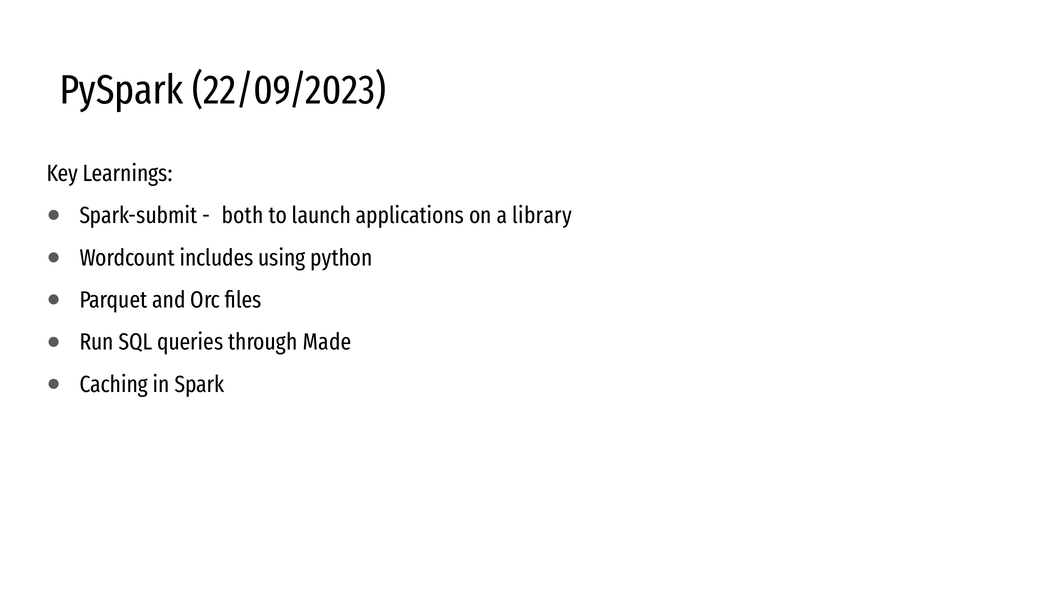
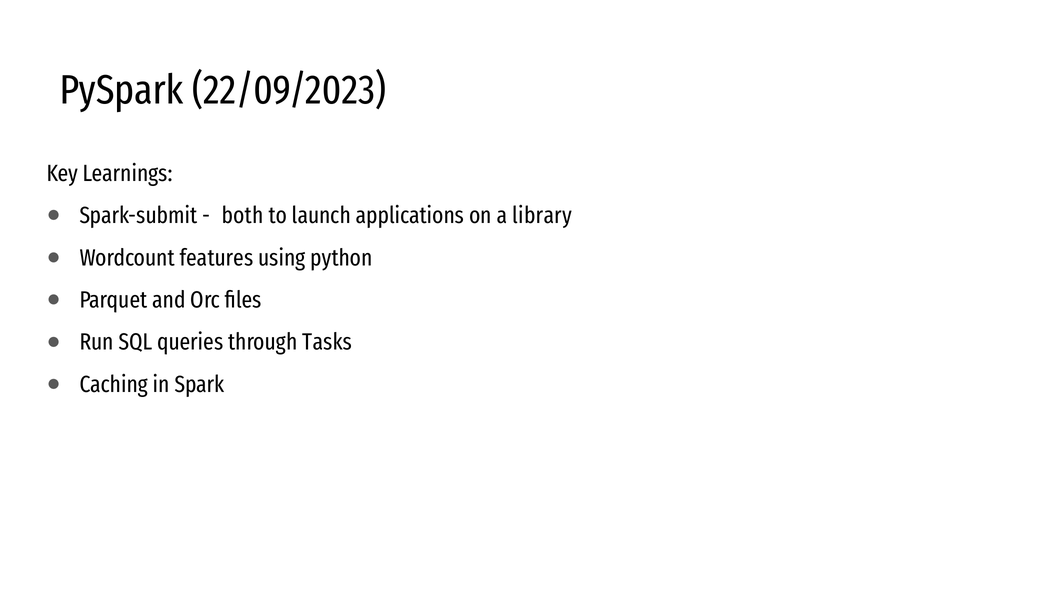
includes: includes -> features
Made: Made -> Tasks
